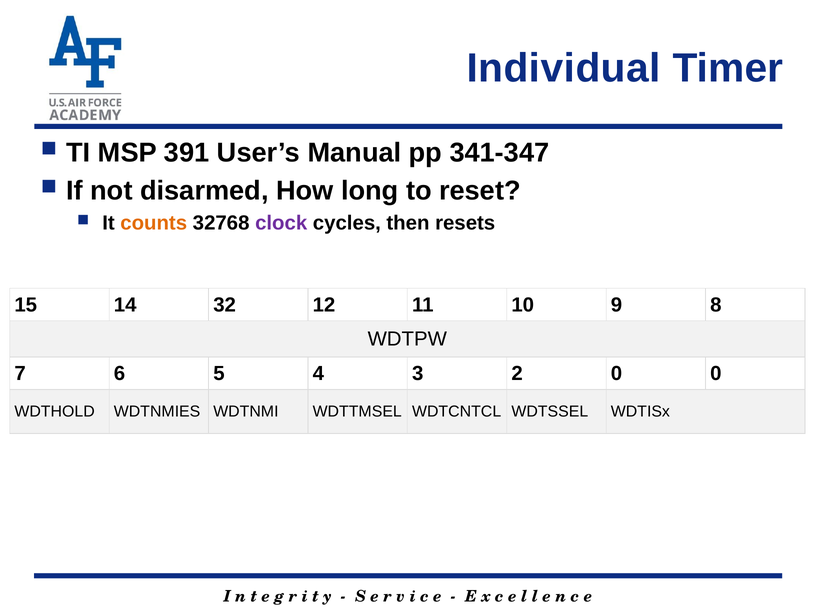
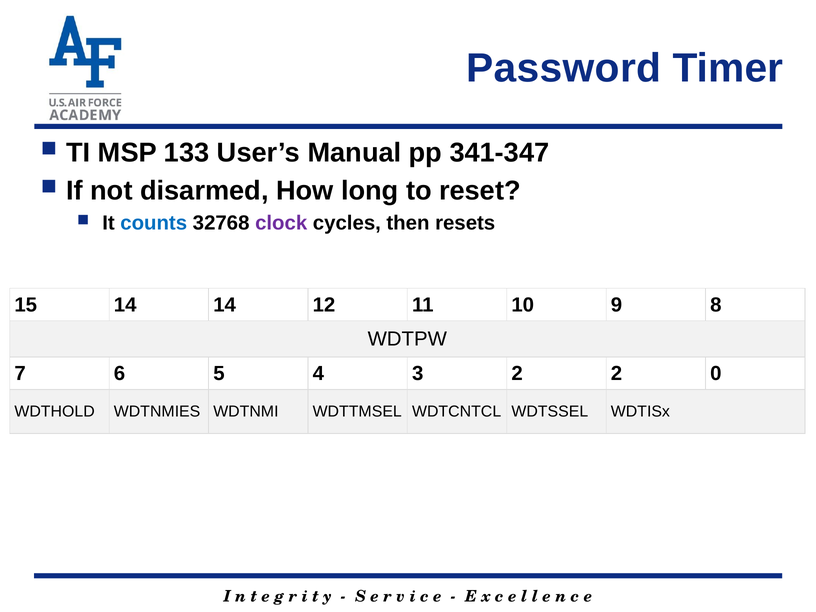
Individual: Individual -> Password
391: 391 -> 133
counts colour: orange -> blue
14 32: 32 -> 14
2 0: 0 -> 2
